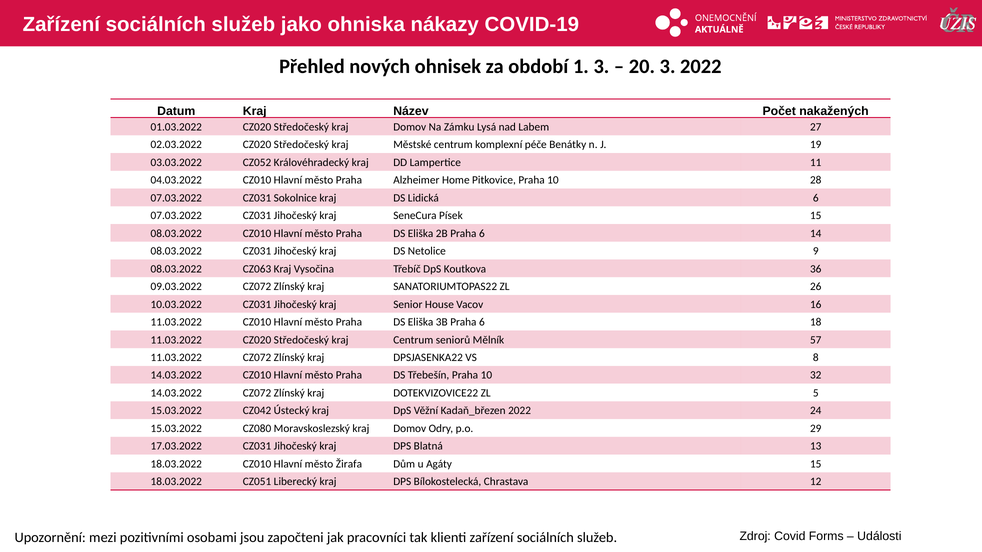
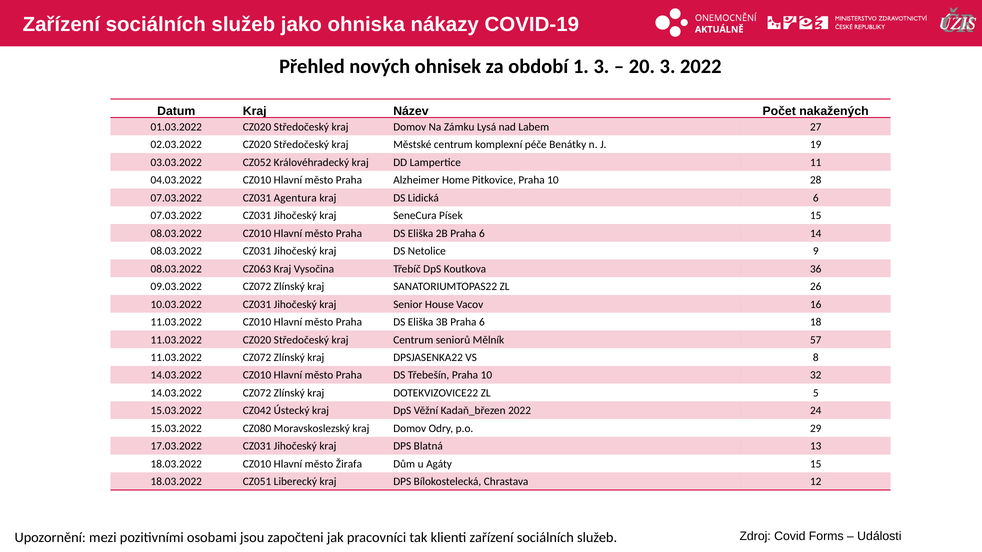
Sokolnice: Sokolnice -> Agentura
